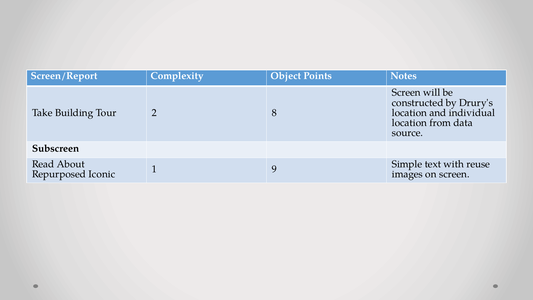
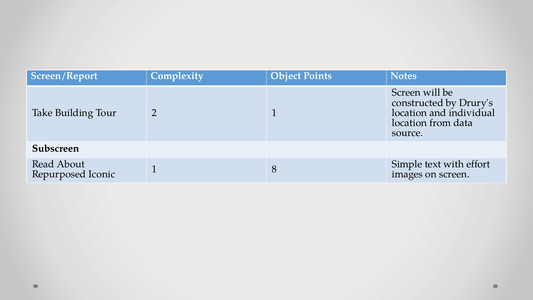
2 8: 8 -> 1
reuse: reuse -> effort
9: 9 -> 8
